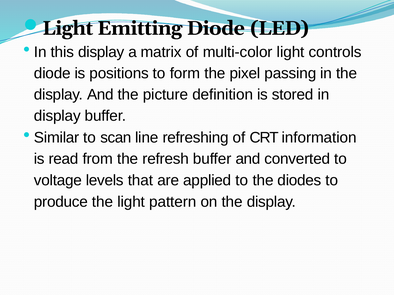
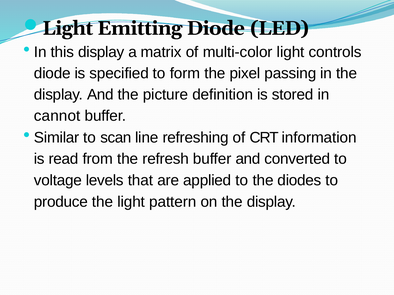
positions: positions -> specified
display at (57, 116): display -> cannot
